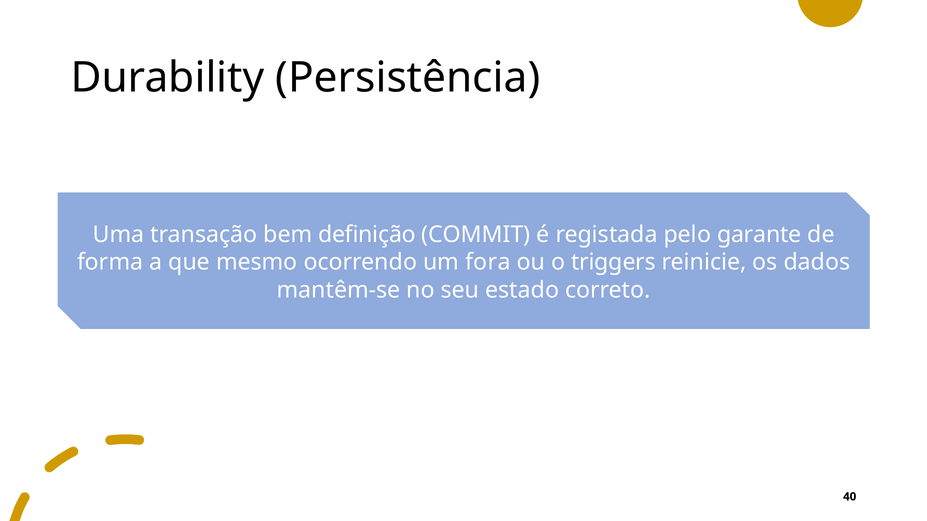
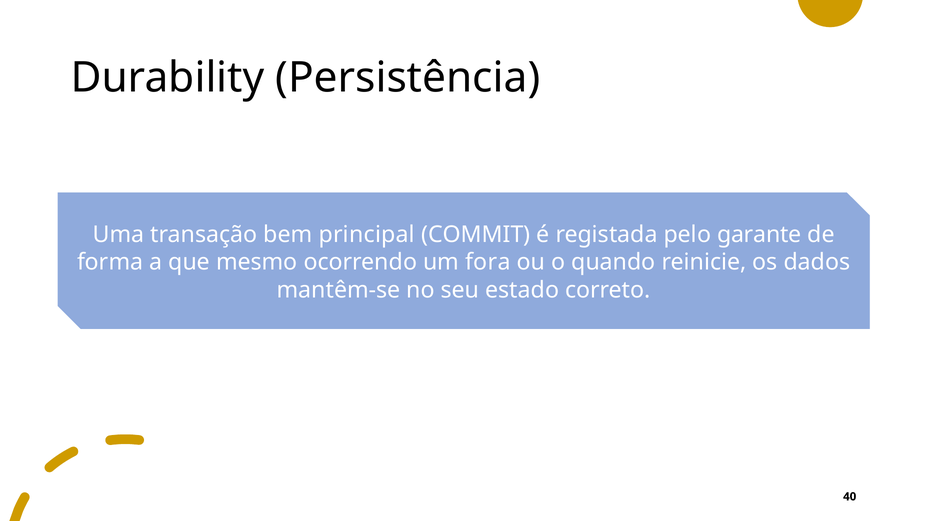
definição: definição -> principal
triggers: triggers -> quando
